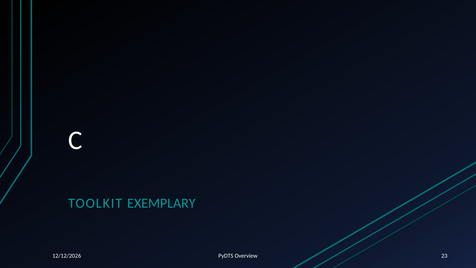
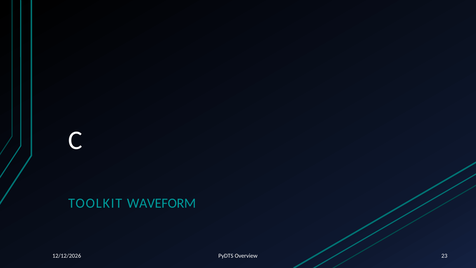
EXEMPLARY: EXEMPLARY -> WAVEFORM
